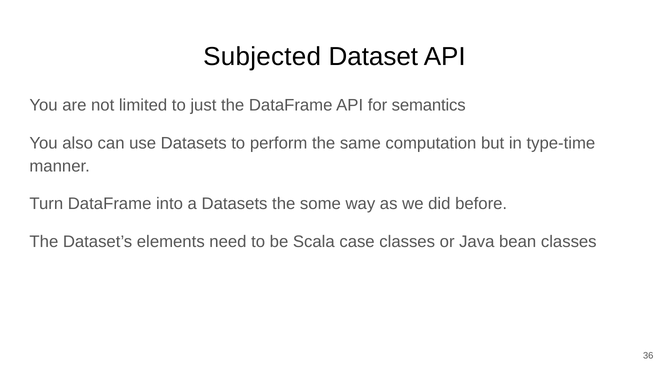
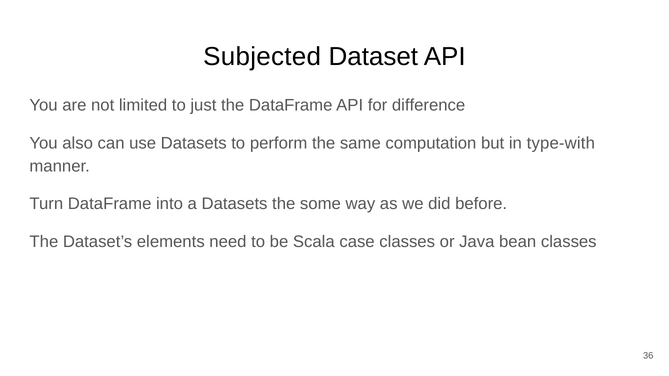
semantics: semantics -> difference
type-time: type-time -> type-with
